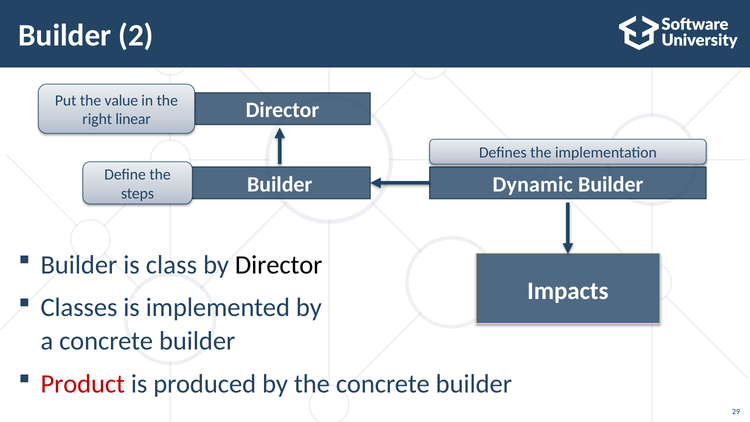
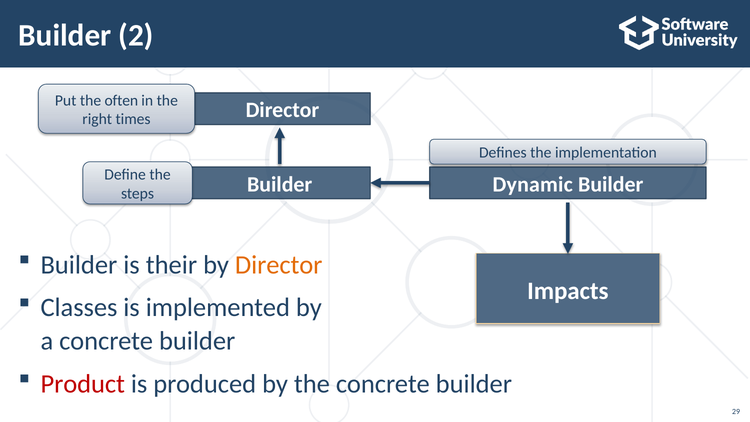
value: value -> often
linear: linear -> times
class: class -> their
Director at (279, 265) colour: black -> orange
